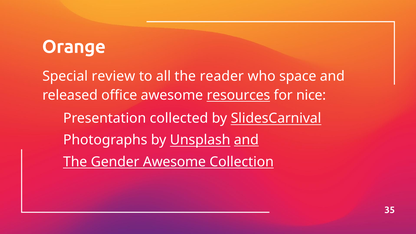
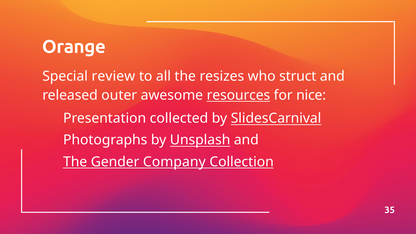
reader: reader -> resizes
space: space -> struct
office: office -> outer
and at (246, 140) underline: present -> none
Gender Awesome: Awesome -> Company
